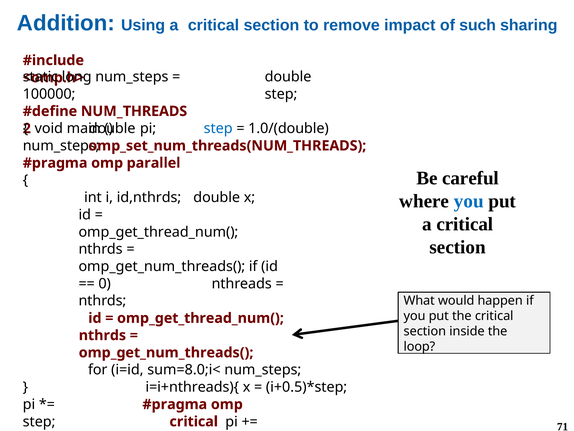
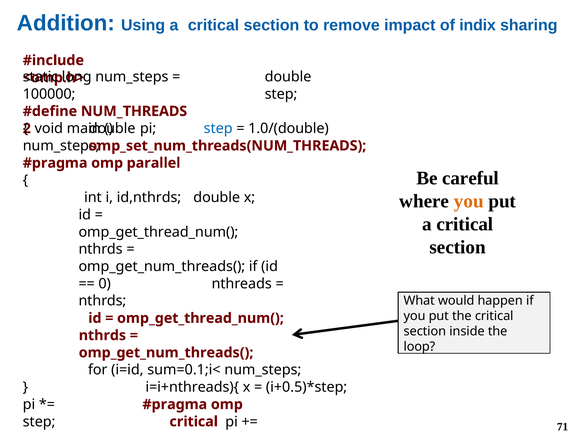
such: such -> indix
you at (469, 201) colour: blue -> orange
sum=8.0;i<: sum=8.0;i< -> sum=0.1;i<
